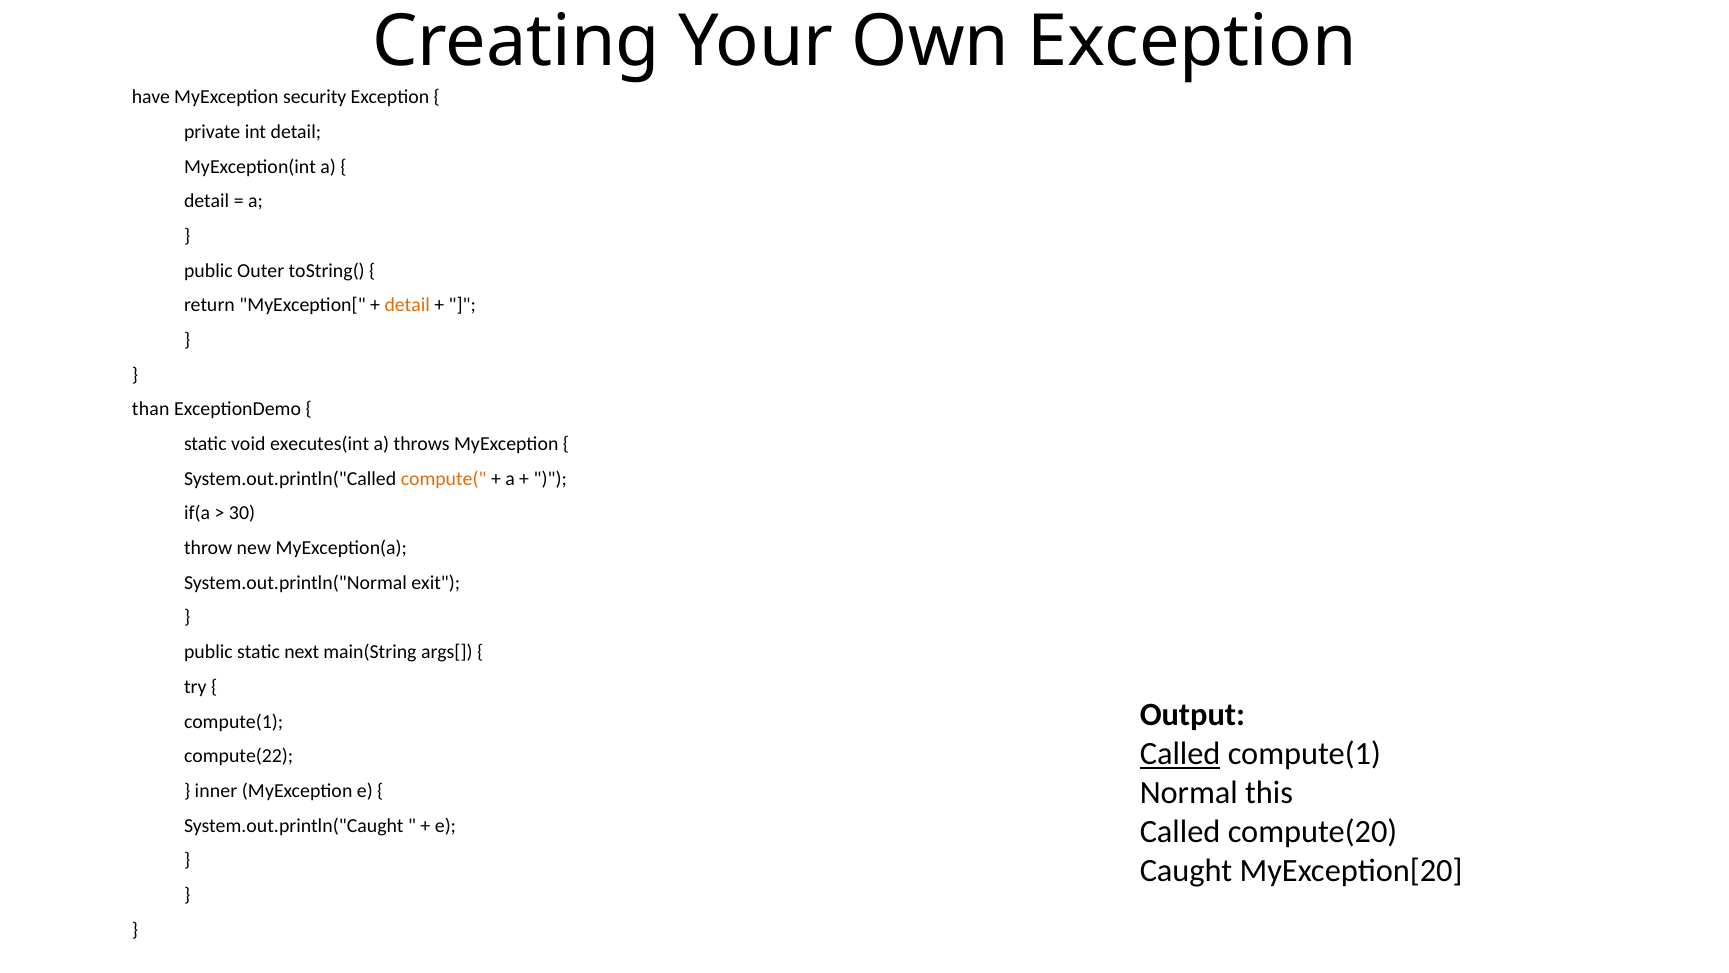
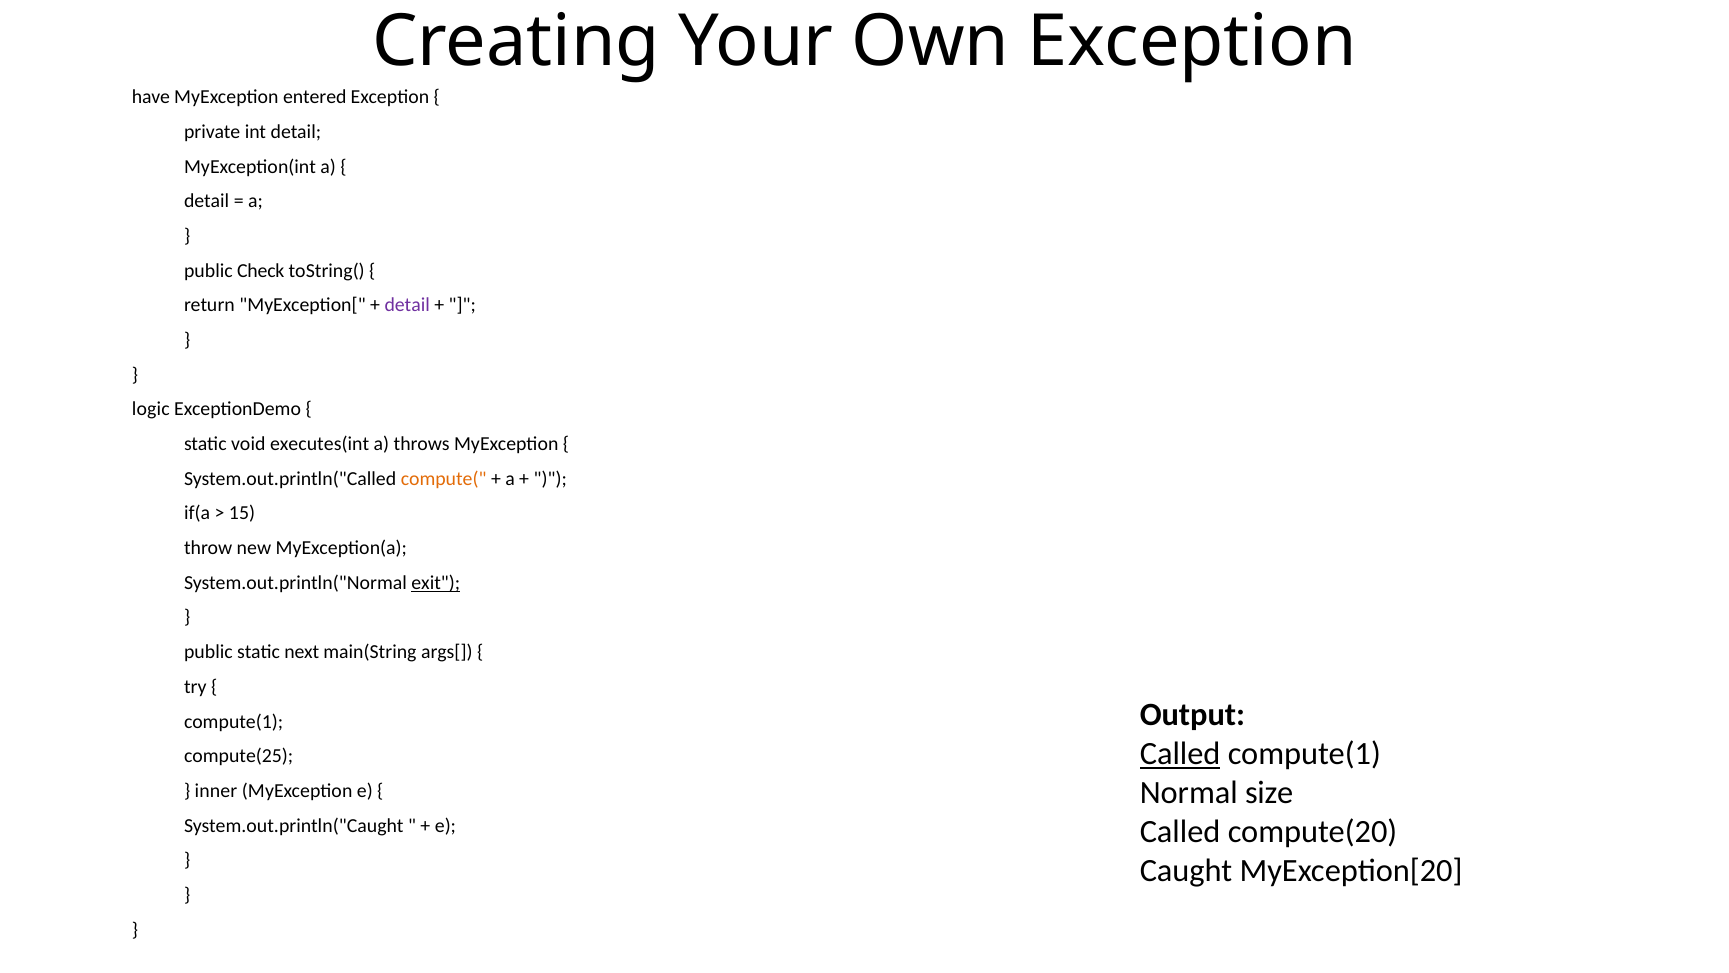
security: security -> entered
Outer: Outer -> Check
detail at (407, 305) colour: orange -> purple
than: than -> logic
30: 30 -> 15
exit underline: none -> present
compute(22: compute(22 -> compute(25
this: this -> size
